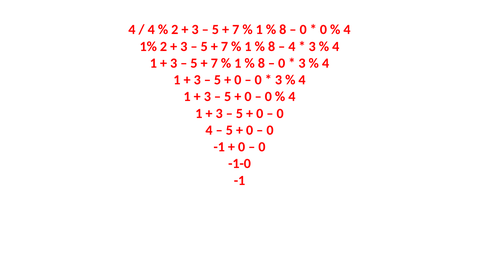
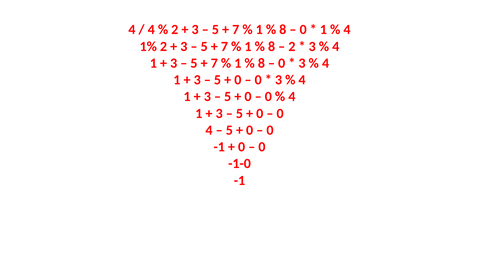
0 at (323, 30): 0 -> 1
4 at (292, 47): 4 -> 2
